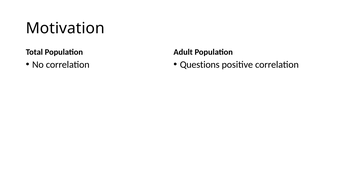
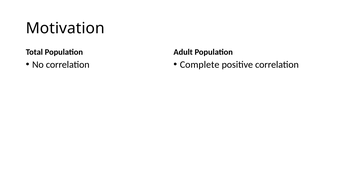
Questions: Questions -> Complete
